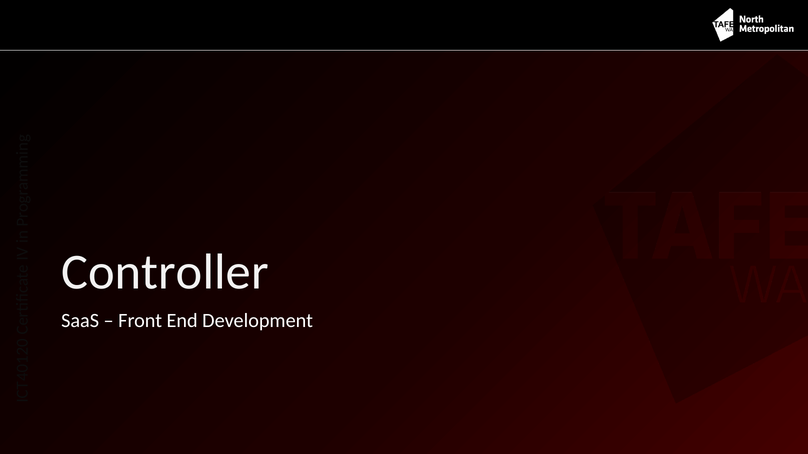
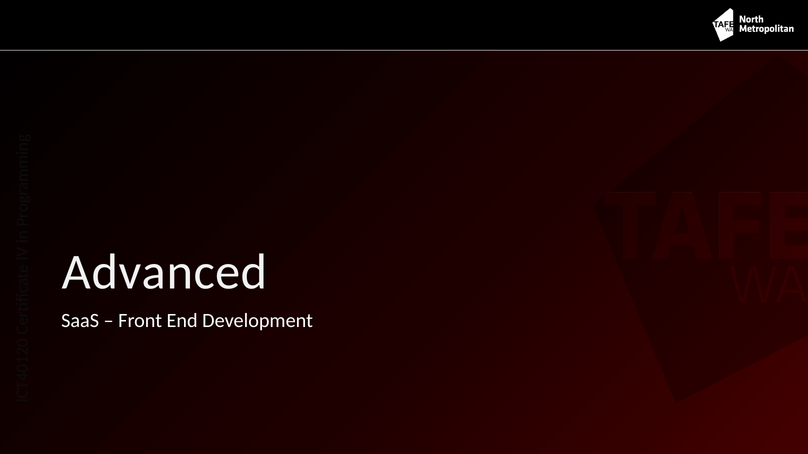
Controller: Controller -> Advanced
